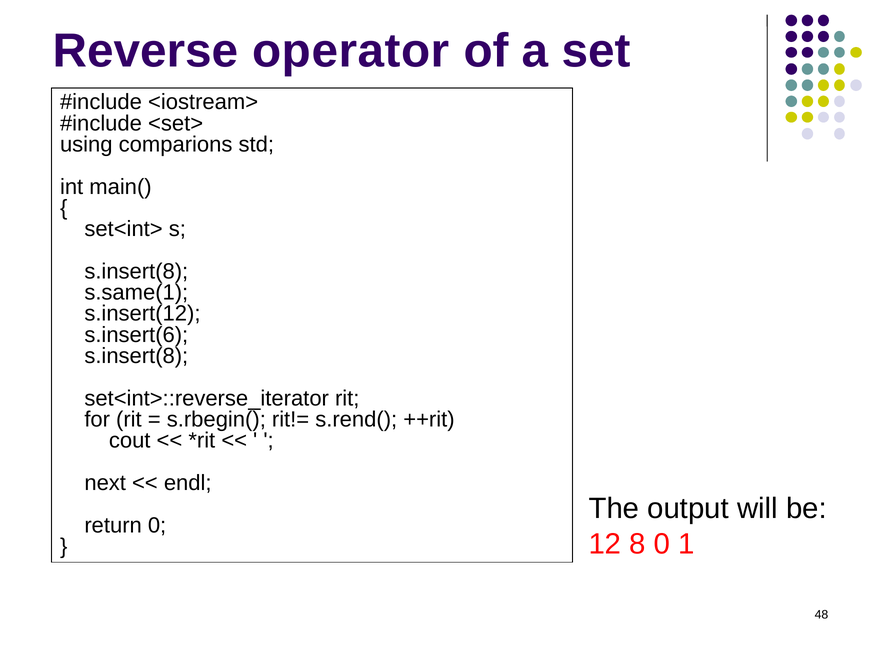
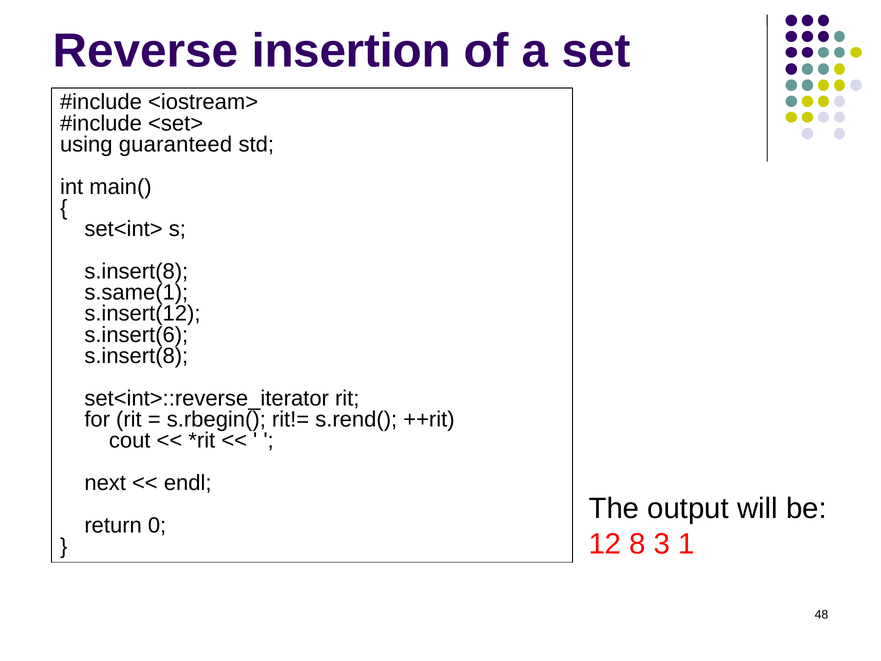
operator: operator -> insertion
comparions: comparions -> guaranteed
8 0: 0 -> 3
